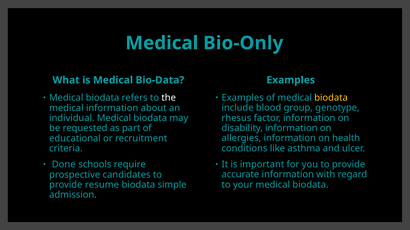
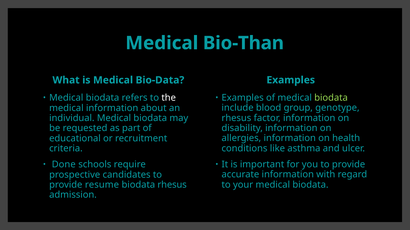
Bio-Only: Bio-Only -> Bio-Than
biodata at (331, 98) colour: yellow -> light green
biodata simple: simple -> rhesus
